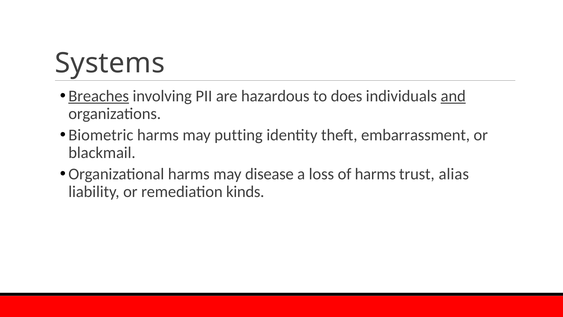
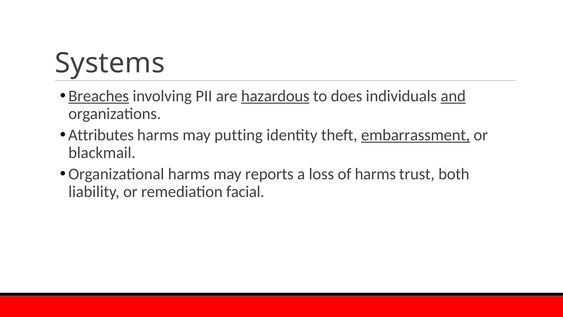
hazardous underline: none -> present
Biometric: Biometric -> Attributes
embarrassment underline: none -> present
disease: disease -> reports
alias: alias -> both
kinds: kinds -> facial
